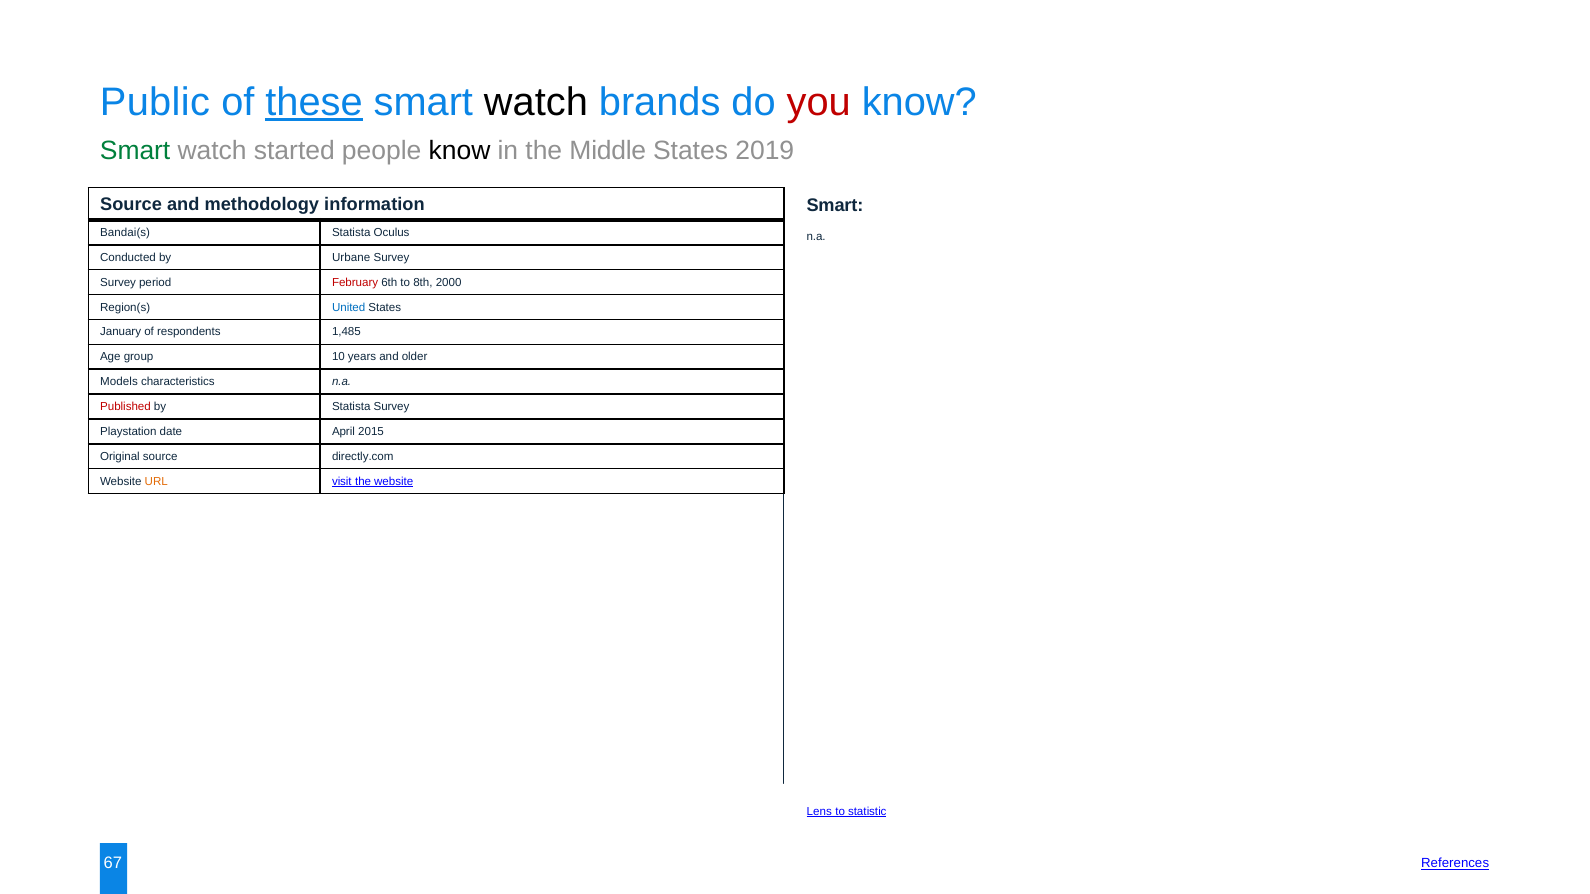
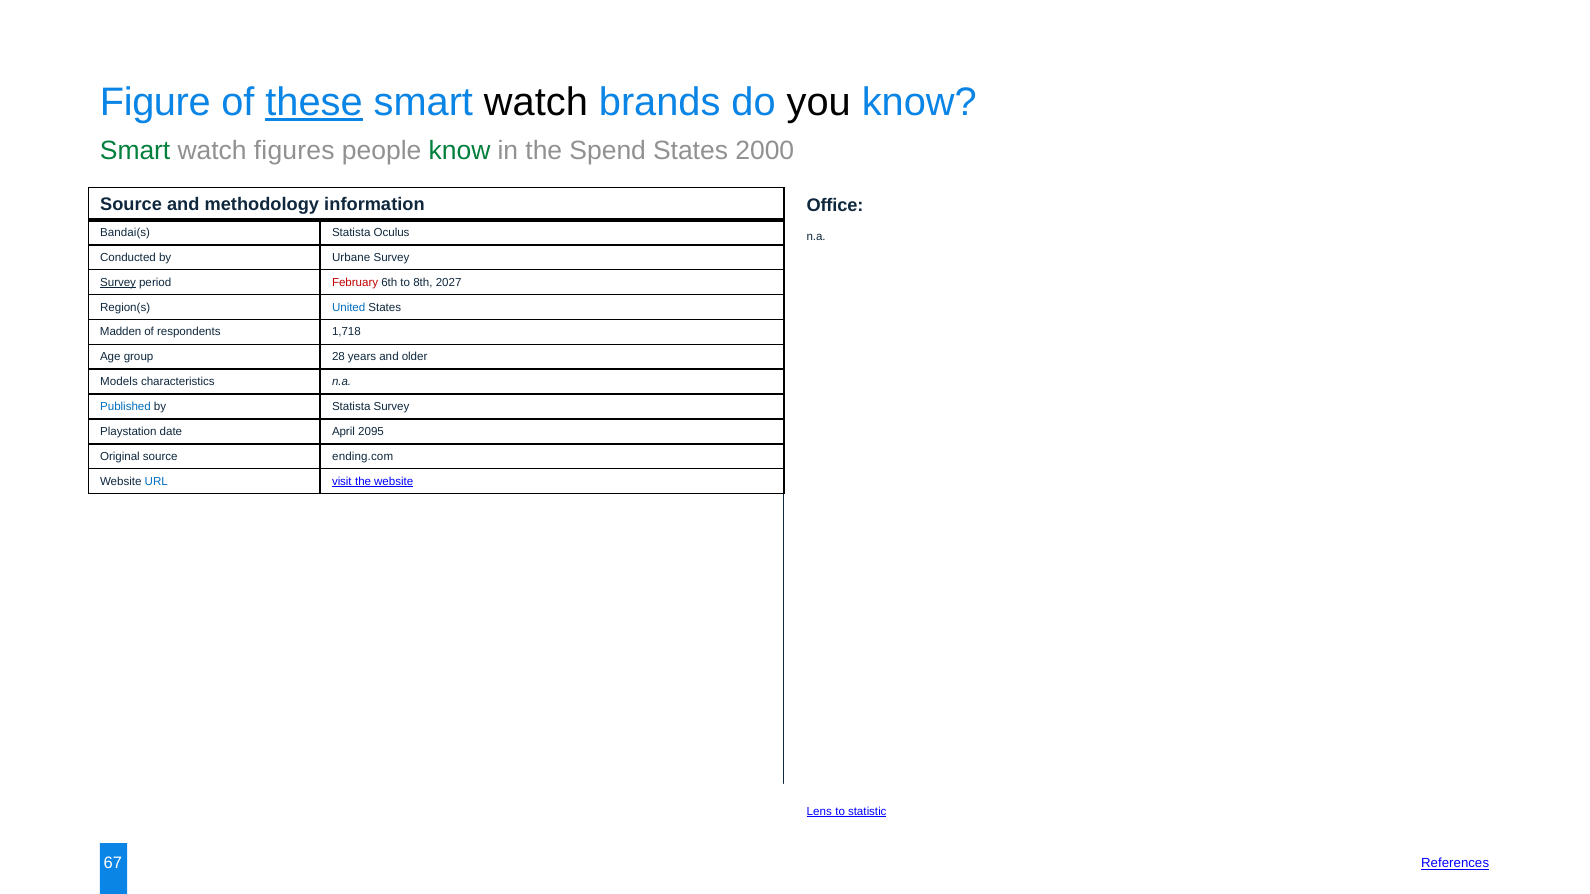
Public: Public -> Figure
you colour: red -> black
started: started -> figures
know at (460, 151) colour: black -> green
Middle: Middle -> Spend
2019: 2019 -> 2000
Smart at (835, 206): Smart -> Office
Survey at (118, 282) underline: none -> present
2000: 2000 -> 2027
January: January -> Madden
1,485: 1,485 -> 1,718
10: 10 -> 28
Published colour: red -> blue
2015: 2015 -> 2095
directly.com: directly.com -> ending.com
URL colour: orange -> blue
